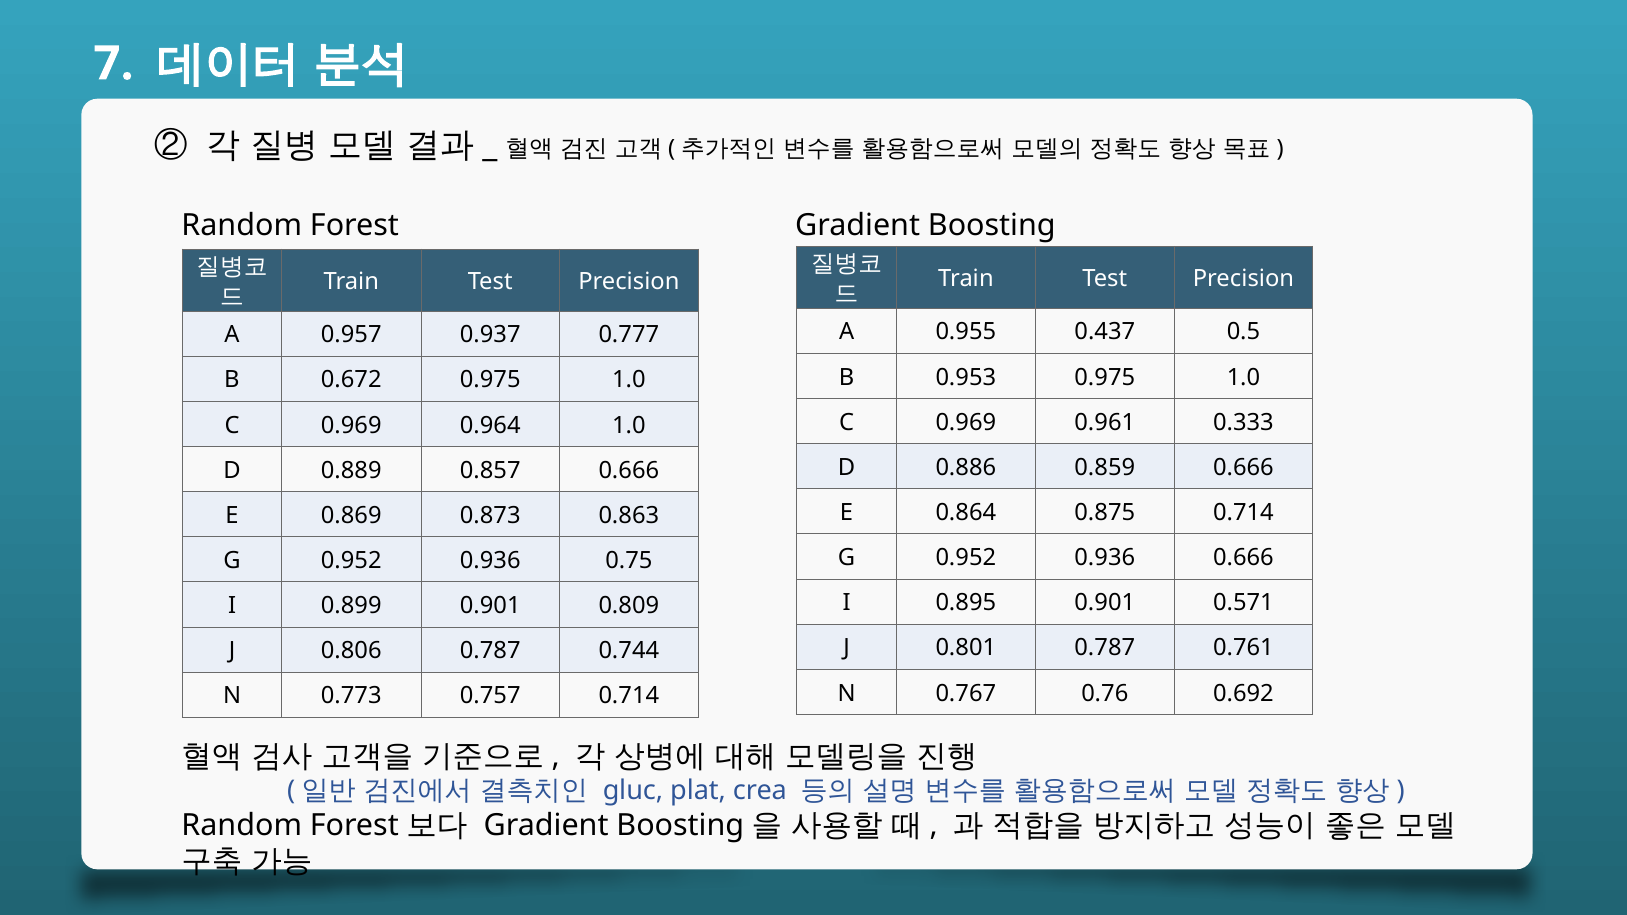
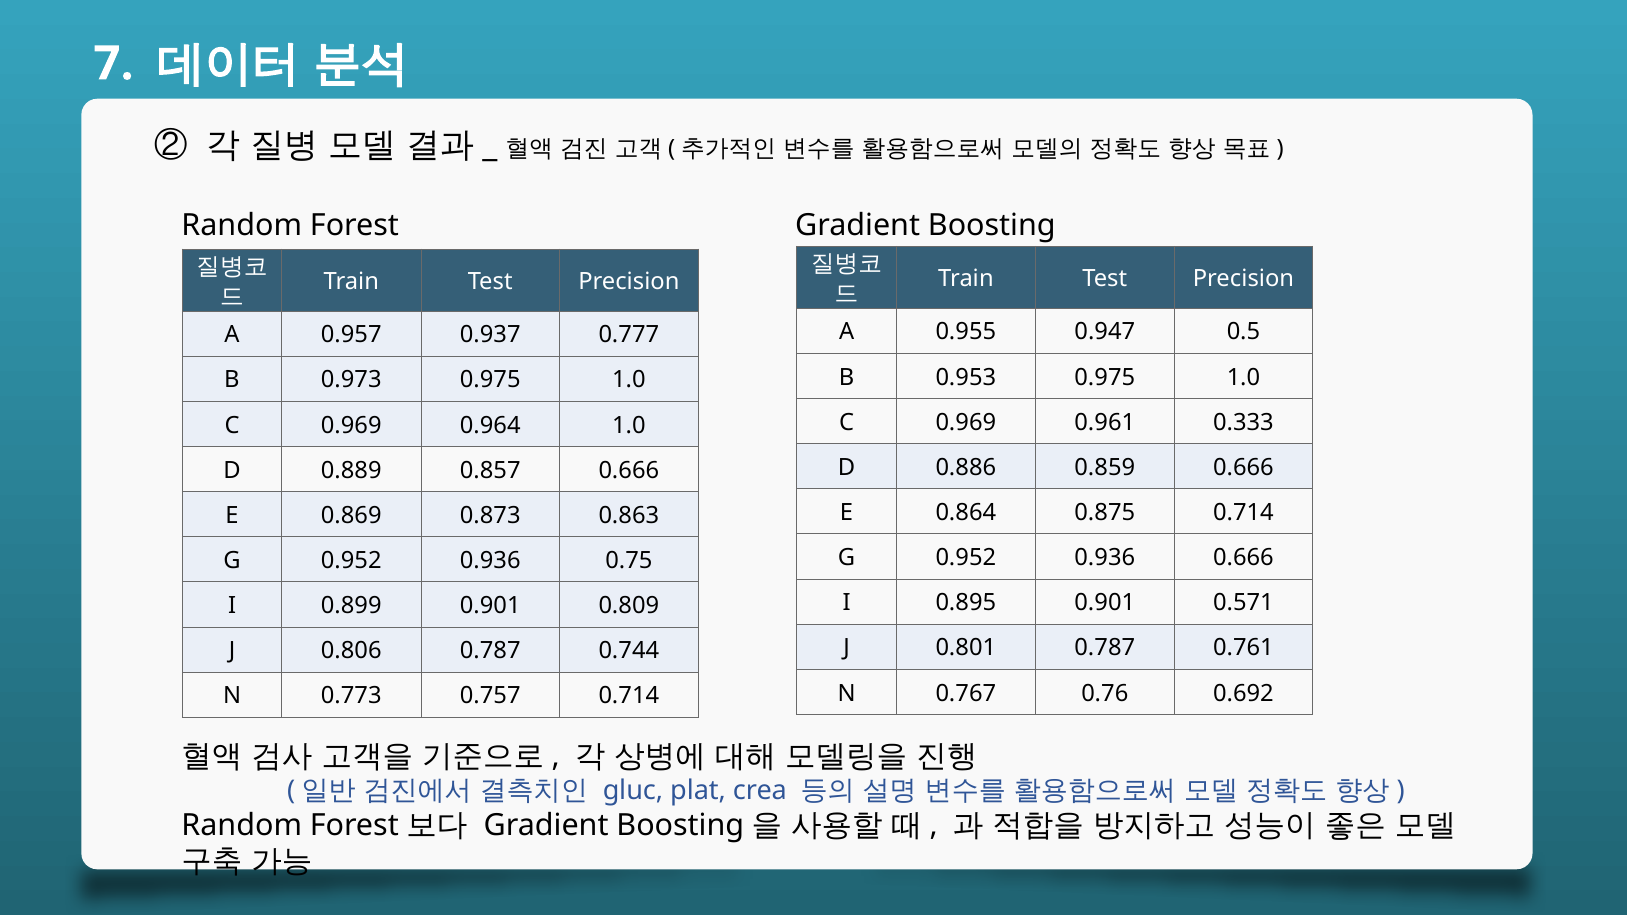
0.437: 0.437 -> 0.947
0.672: 0.672 -> 0.973
